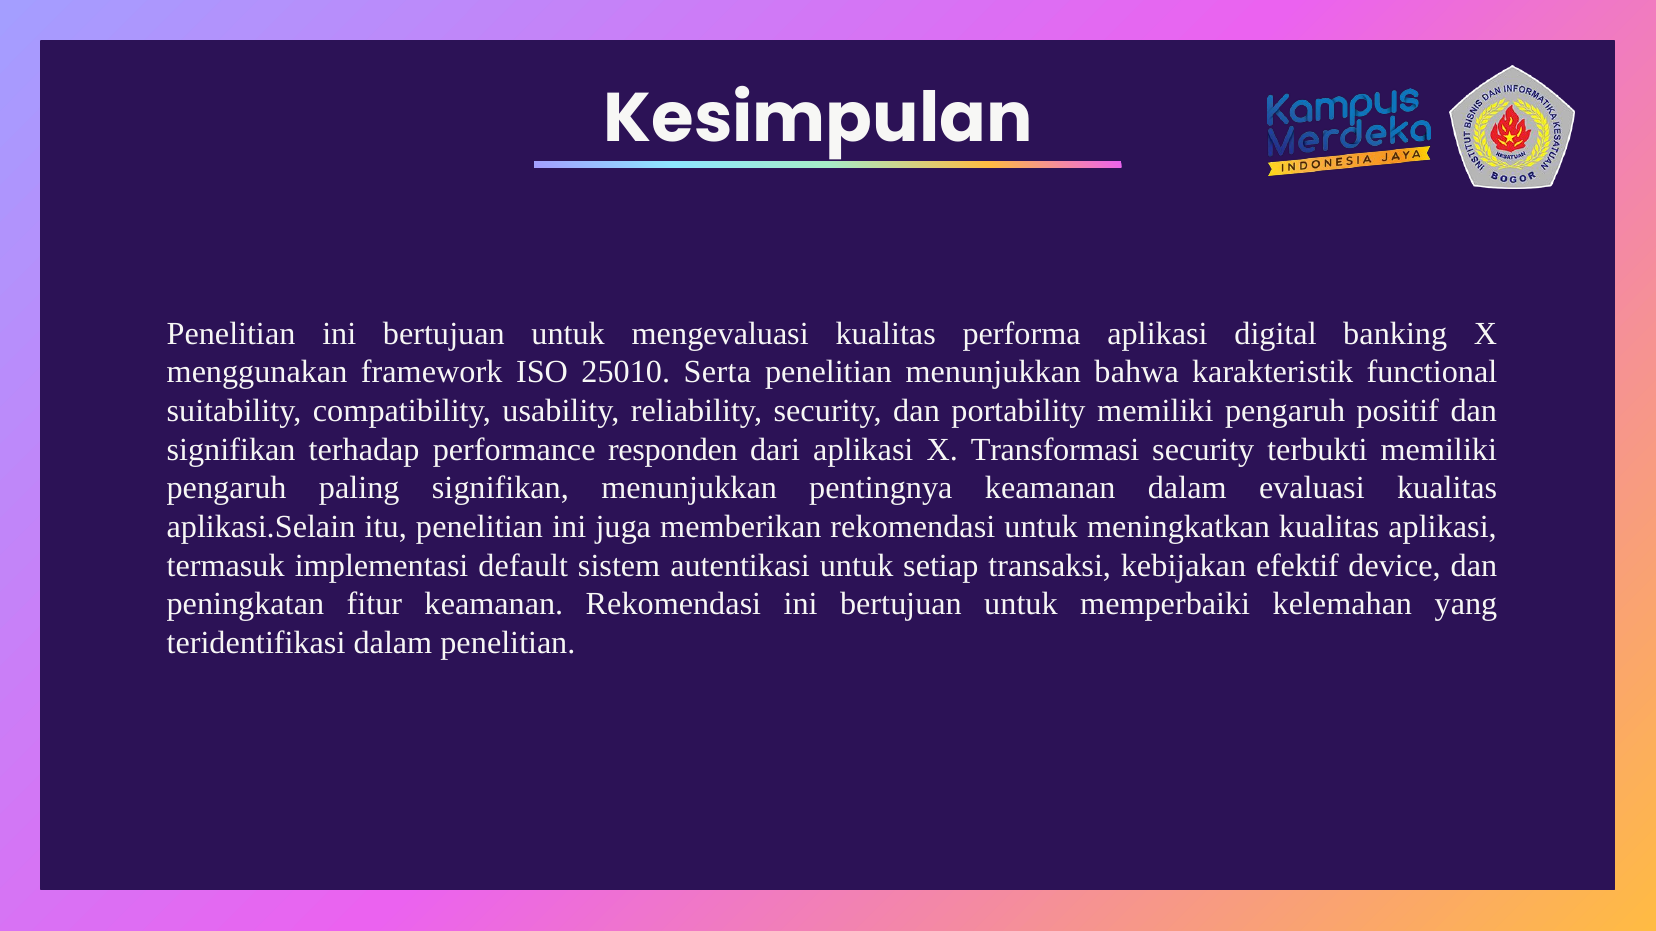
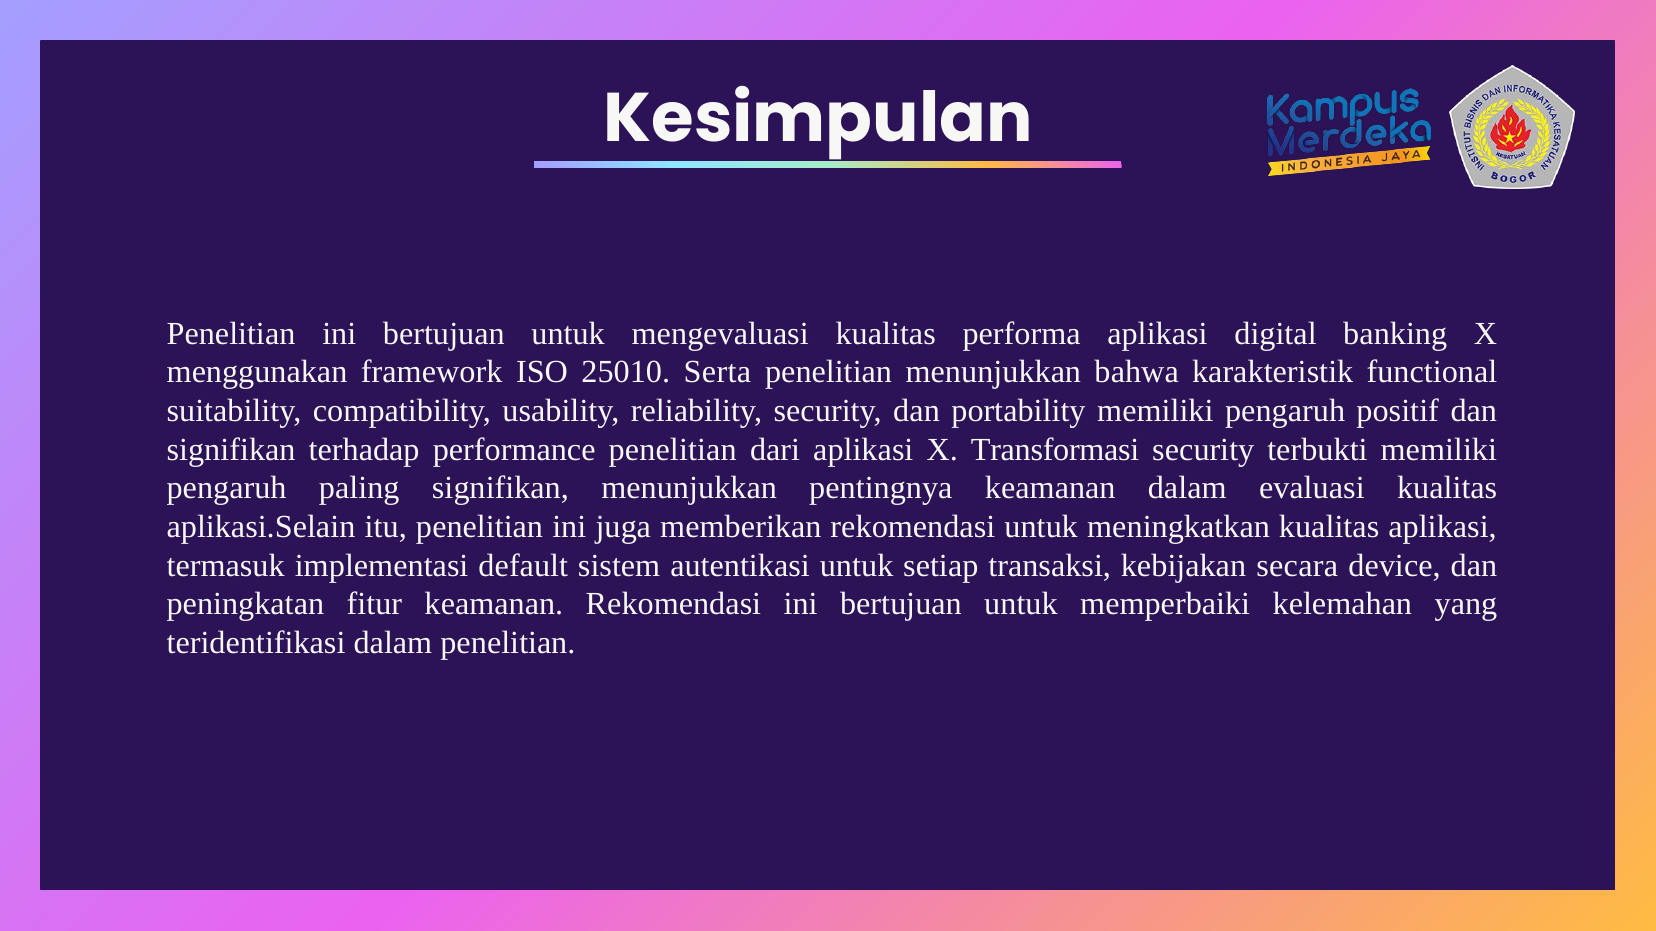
performance responden: responden -> penelitian
efektif: efektif -> secara
